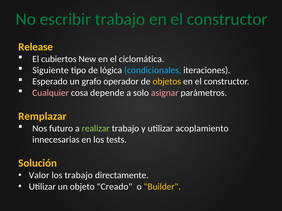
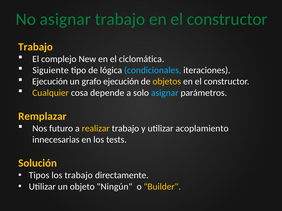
No escribir: escribir -> asignar
Release at (36, 47): Release -> Trabajo
cubiertos: cubiertos -> complejo
Esperado at (50, 82): Esperado -> Ejecución
grafo operador: operador -> ejecución
Cualquier colour: pink -> yellow
asignar at (165, 93) colour: pink -> light blue
realizar colour: light green -> yellow
Valor: Valor -> Tipos
Creado: Creado -> Ningún
